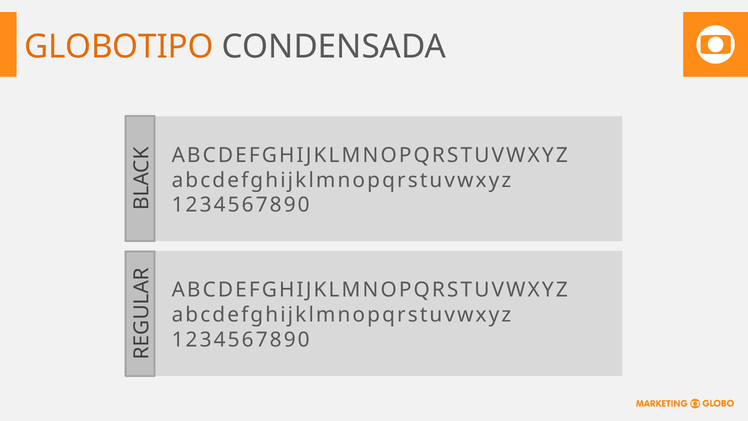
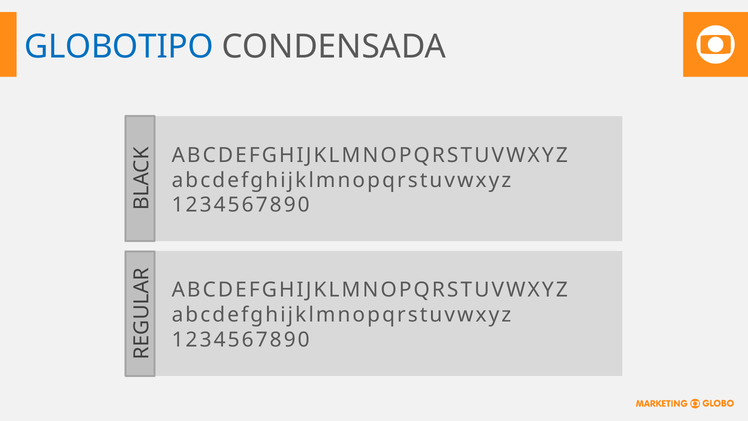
GLOBOTIPO colour: orange -> blue
